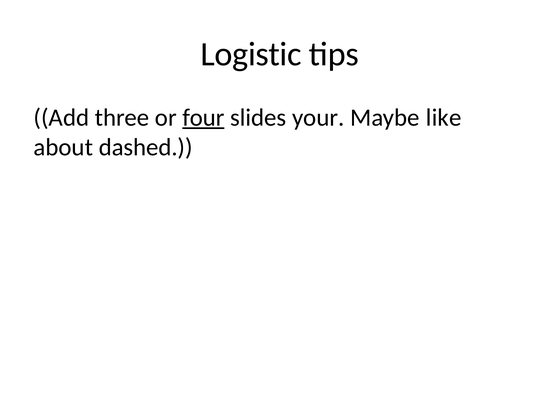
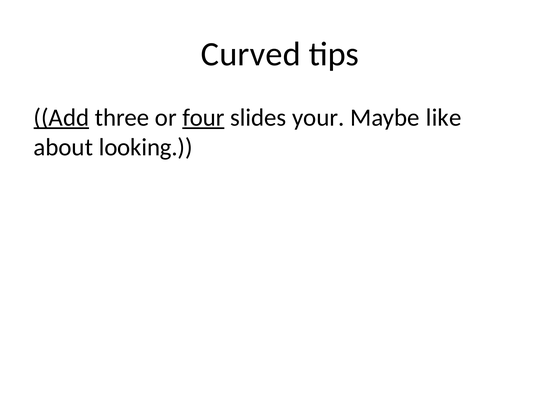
Logistic: Logistic -> Curved
Add underline: none -> present
dashed: dashed -> looking
